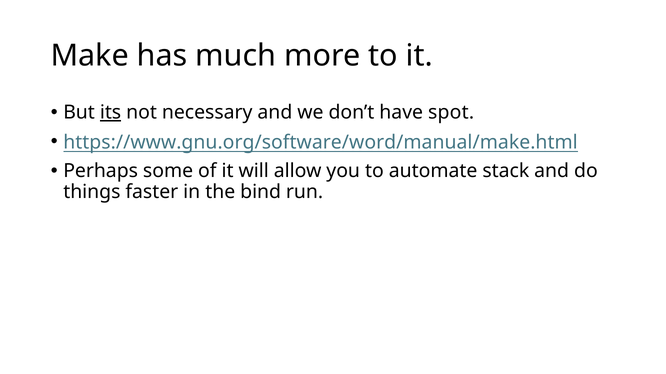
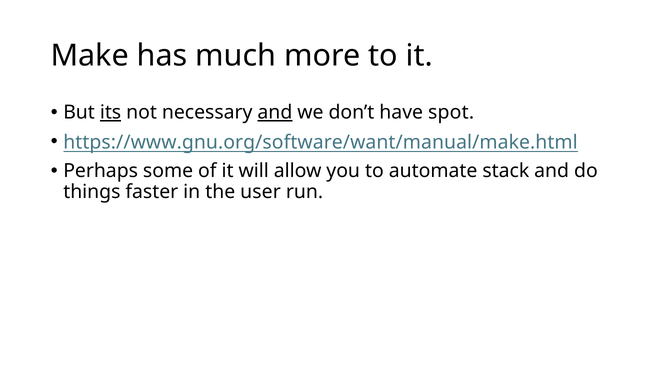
and at (275, 113) underline: none -> present
https://www.gnu.org/software/word/manual/make.html: https://www.gnu.org/software/word/manual/make.html -> https://www.gnu.org/software/want/manual/make.html
bind: bind -> user
